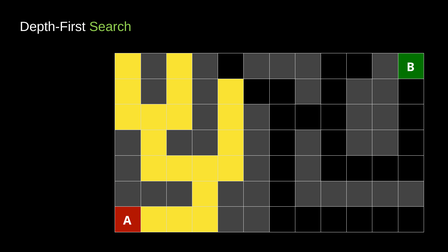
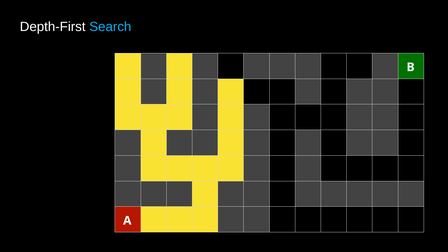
Search colour: light green -> light blue
